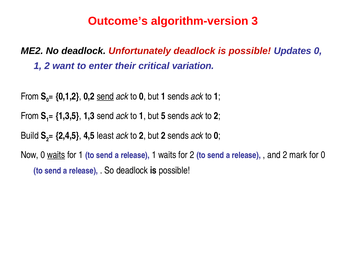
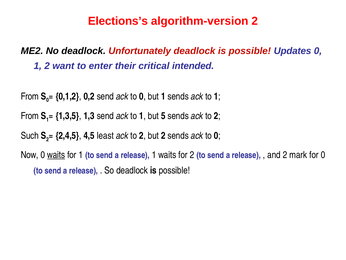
Outcome’s: Outcome’s -> Elections’s
algorithm-version 3: 3 -> 2
variation: variation -> intended
send at (105, 96) underline: present -> none
Build: Build -> Such
